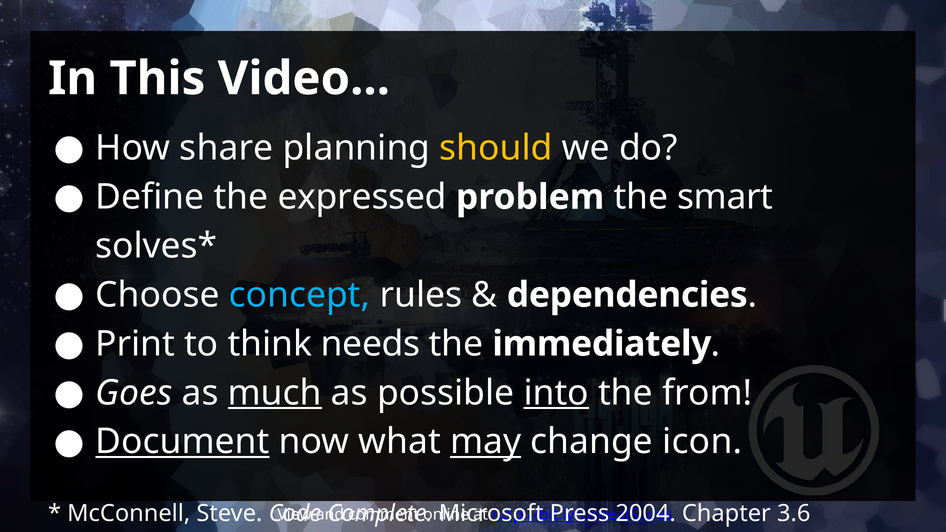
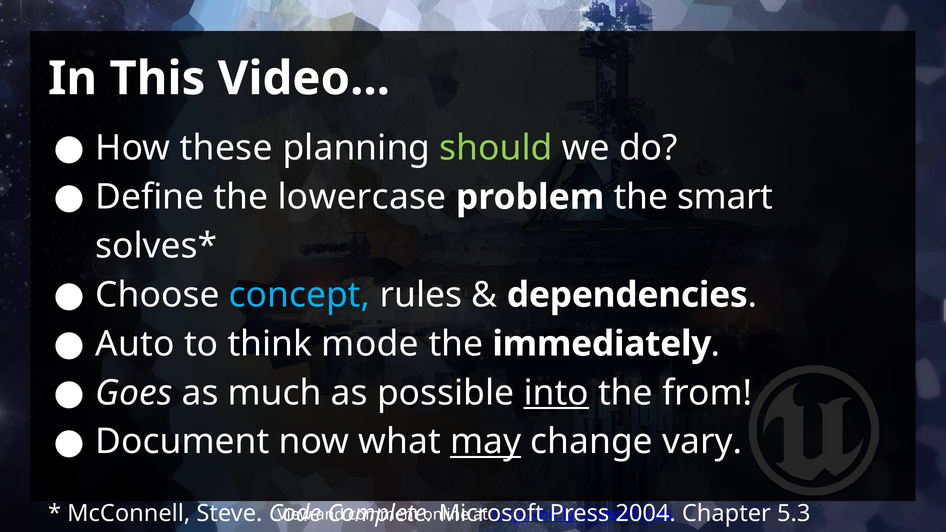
share: share -> these
should colour: yellow -> light green
expressed: expressed -> lowercase
Print: Print -> Auto
needs: needs -> mode
much underline: present -> none
Document underline: present -> none
icon: icon -> vary
3.6: 3.6 -> 5.3
